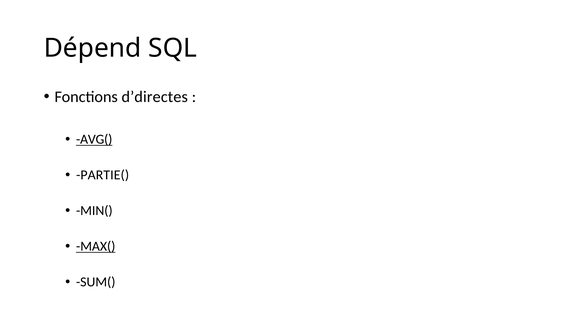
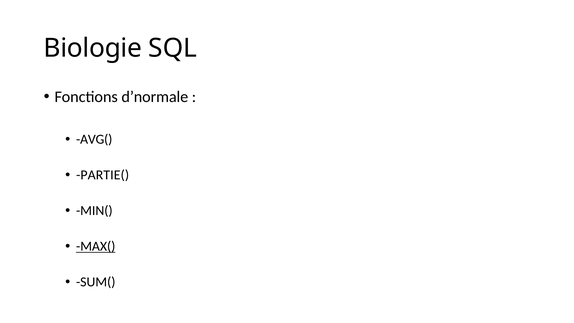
Dépend: Dépend -> Biologie
d’directes: d’directes -> d’normale
AVG( underline: present -> none
